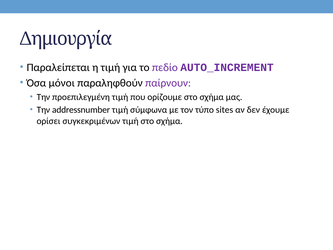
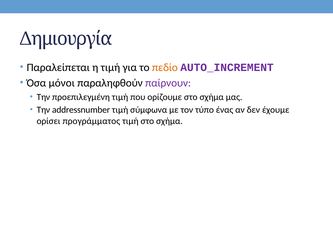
πεδίο colour: purple -> orange
sites: sites -> ένας
συγκεκριμένων: συγκεκριμένων -> προγράμματος
